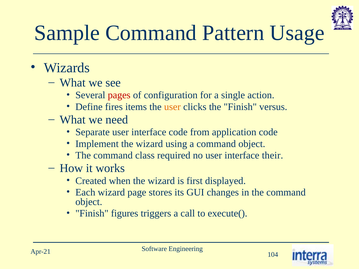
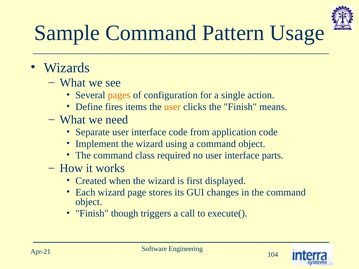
pages colour: red -> orange
versus: versus -> means
their: their -> parts
figures: figures -> though
